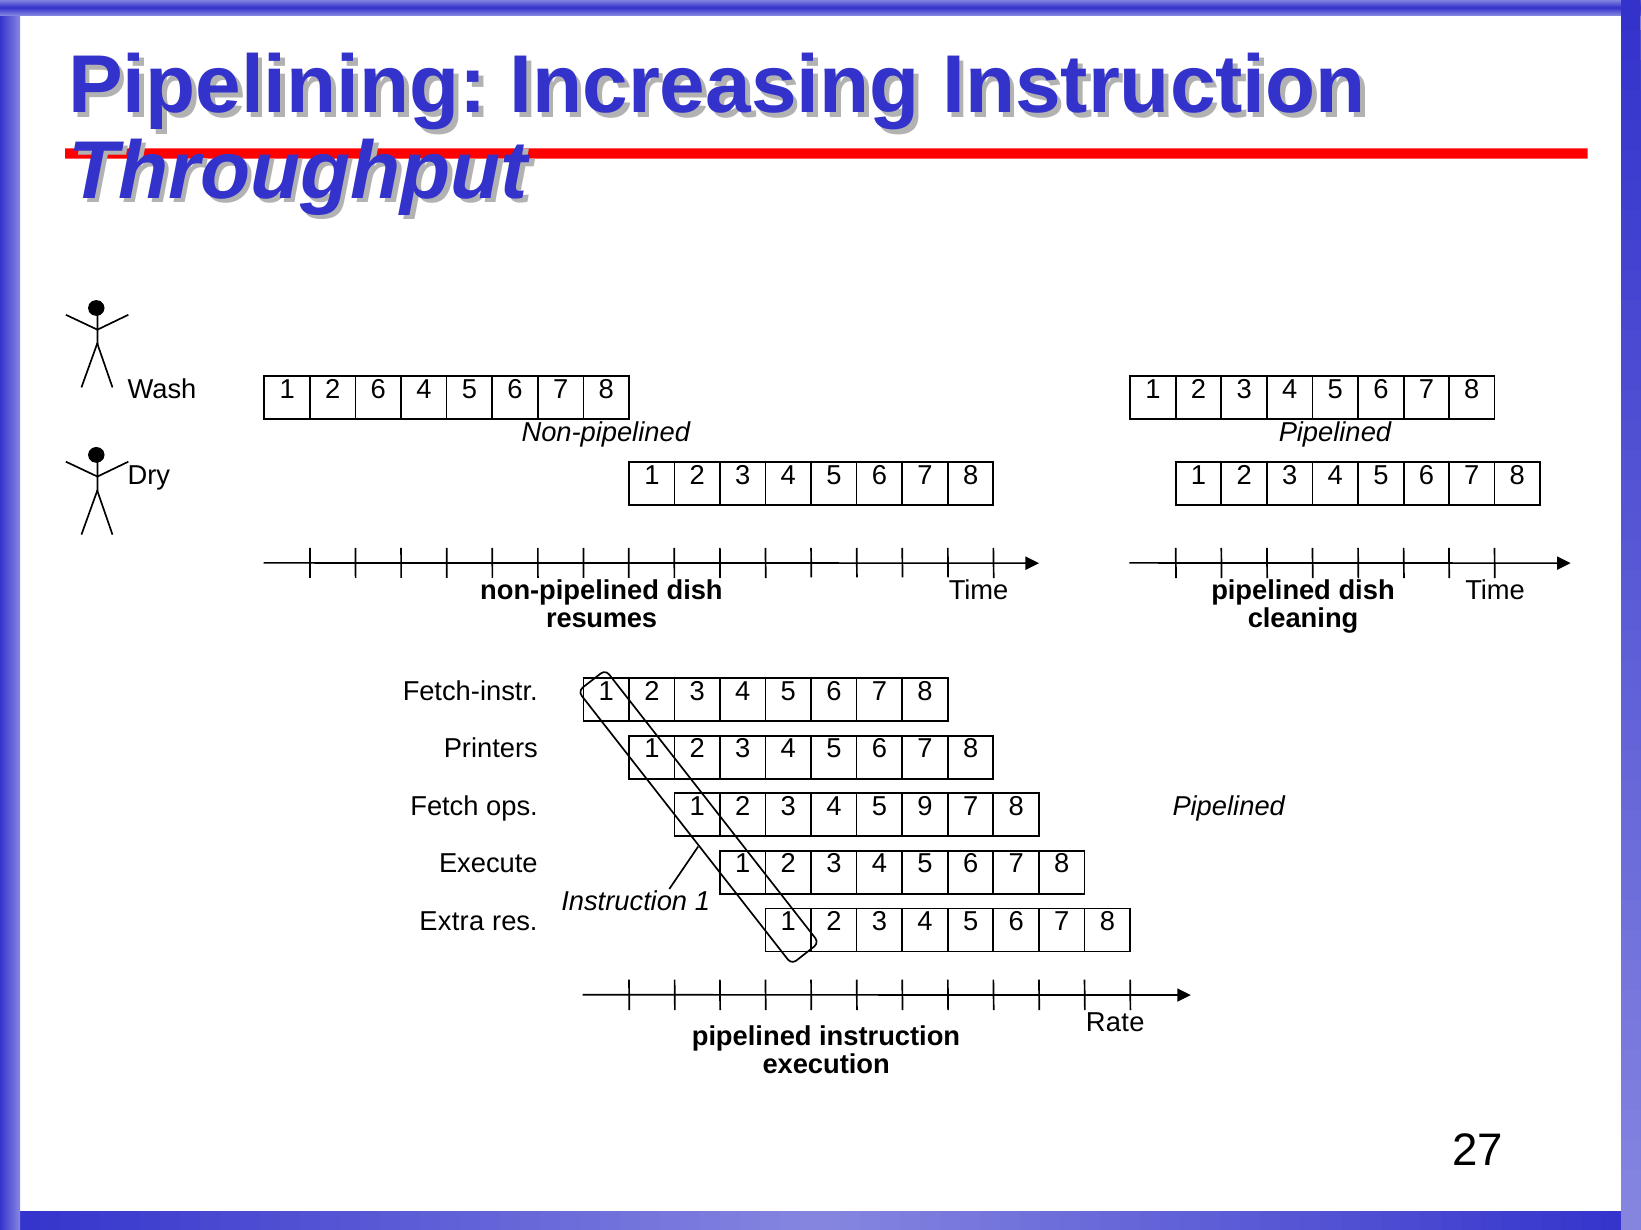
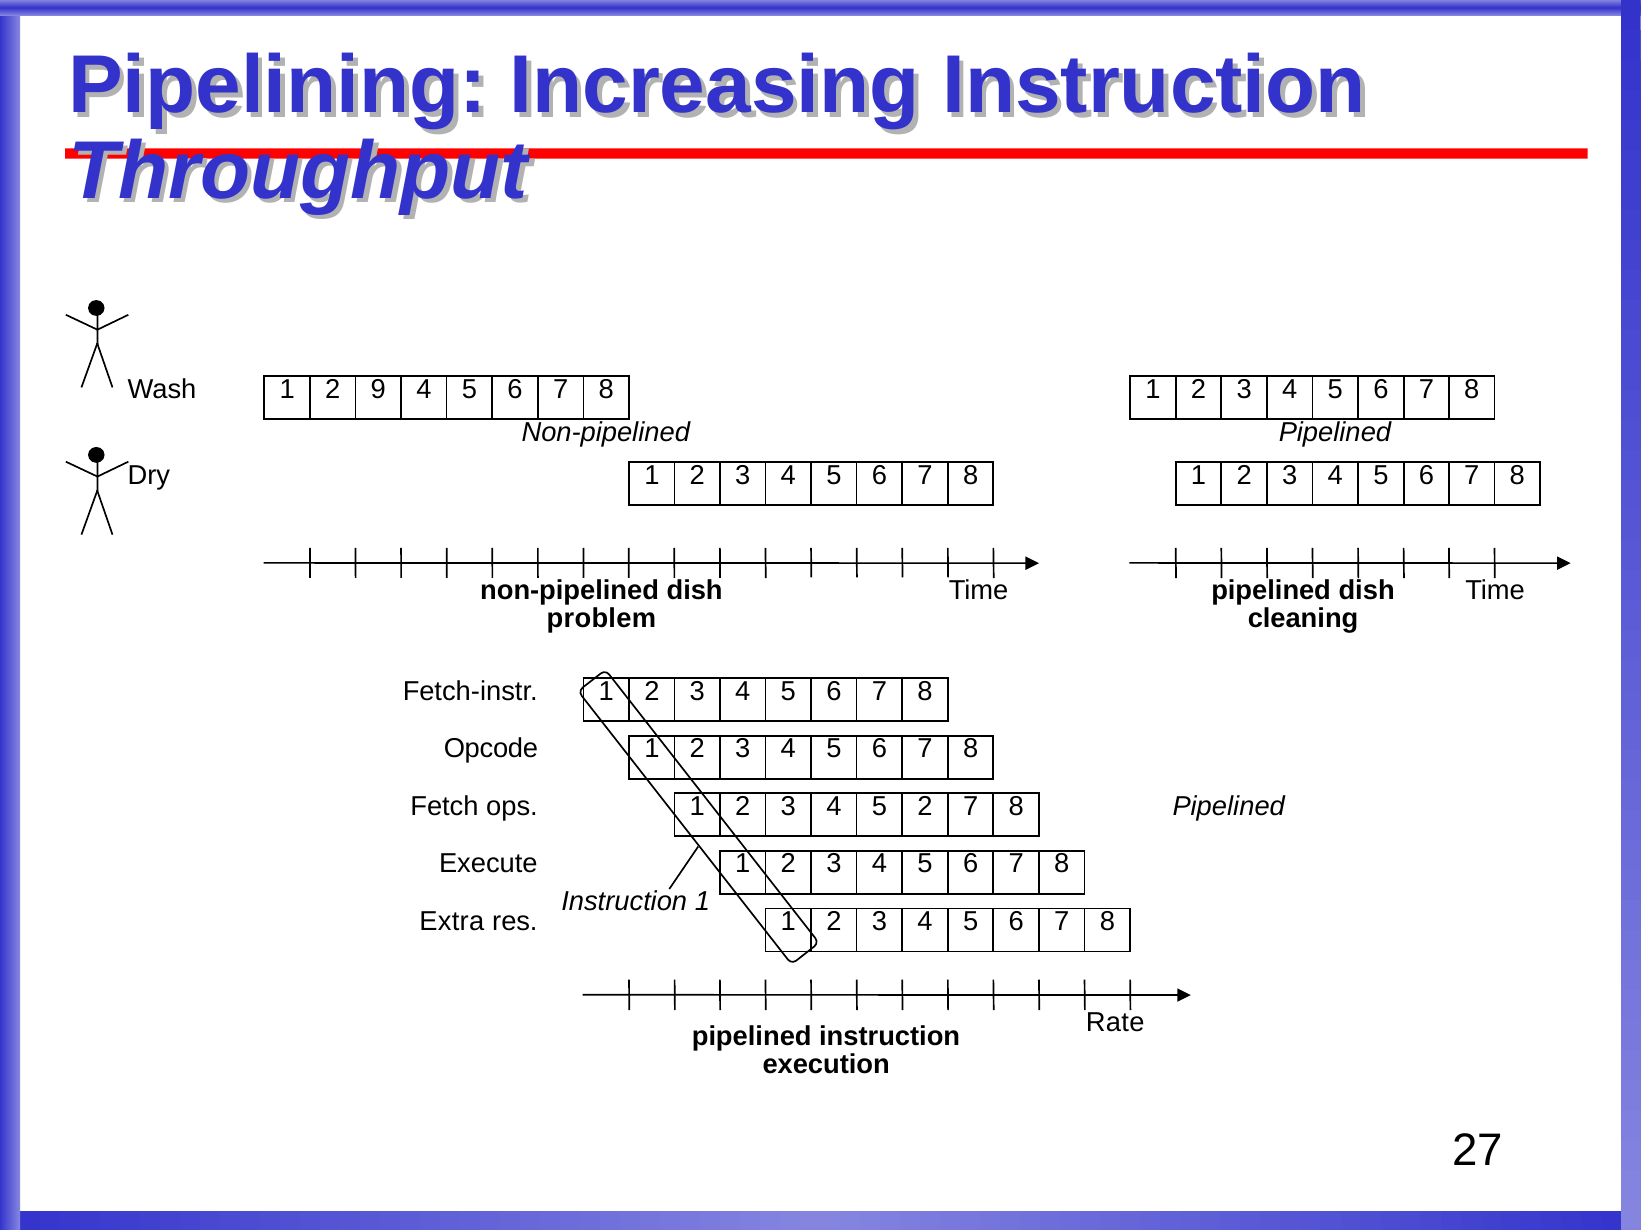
2 6: 6 -> 9
resumes: resumes -> problem
Printers: Printers -> Opcode
5 9: 9 -> 2
